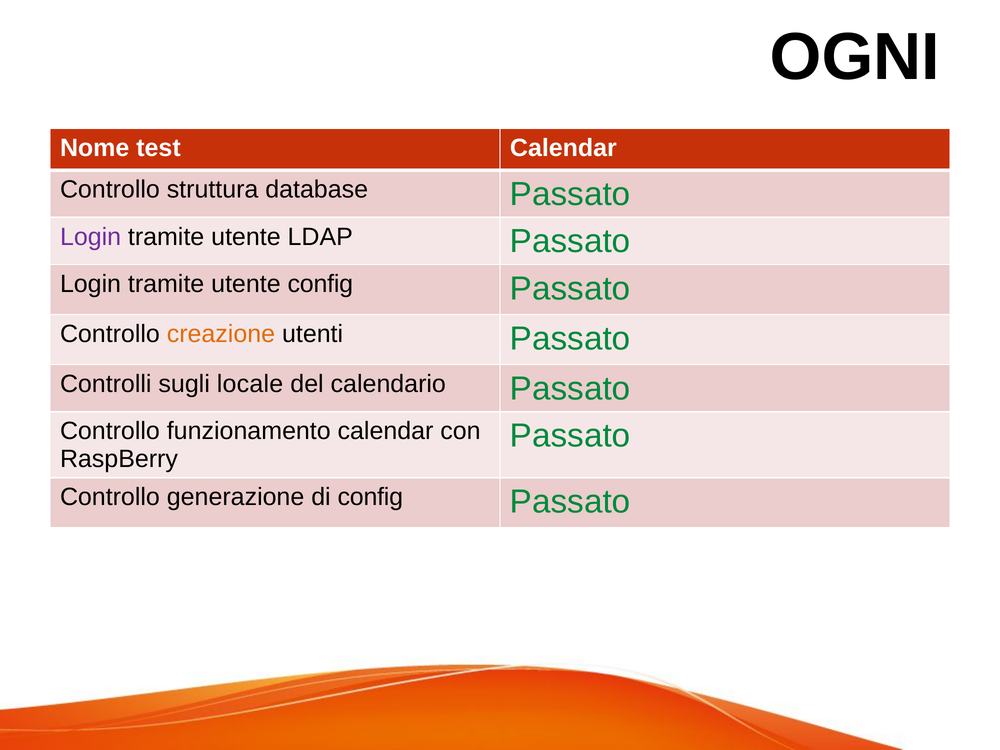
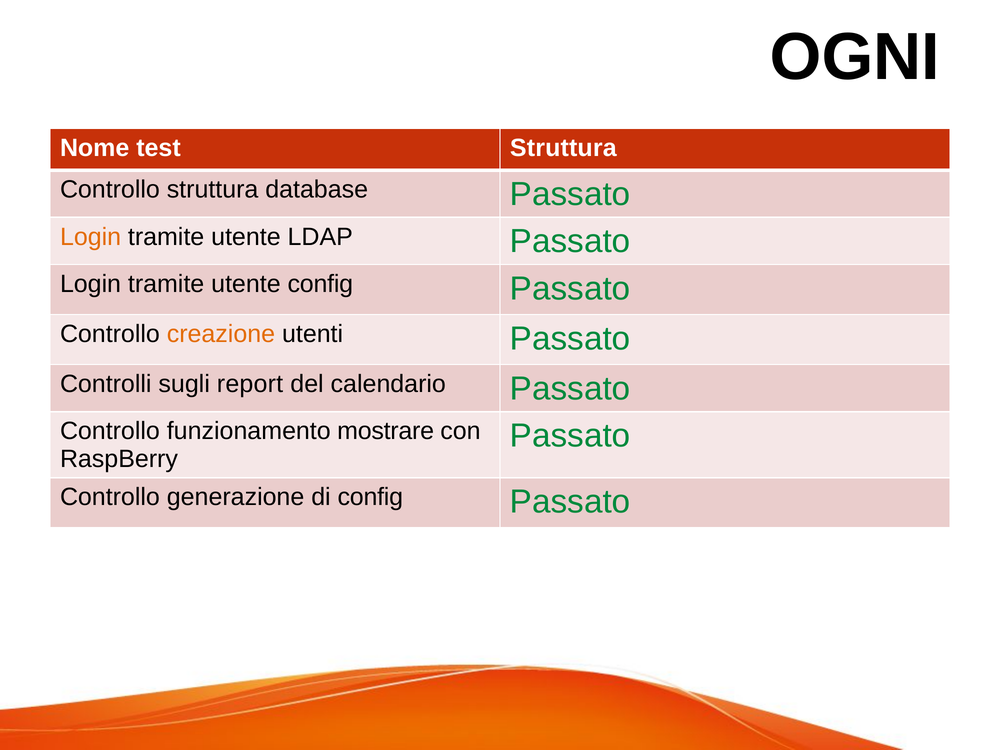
test Calendar: Calendar -> Struttura
Login at (91, 237) colour: purple -> orange
locale: locale -> report
funzionamento calendar: calendar -> mostrare
